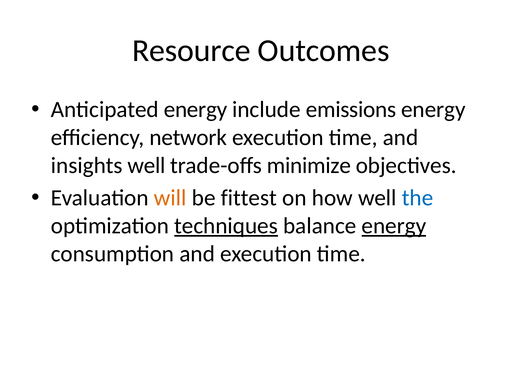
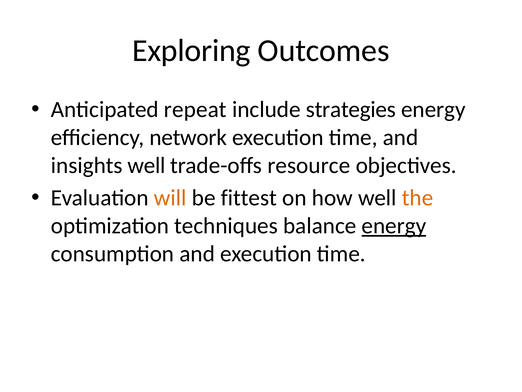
Resource: Resource -> Exploring
Anticipated energy: energy -> repeat
emissions: emissions -> strategies
minimize: minimize -> resource
the colour: blue -> orange
techniques underline: present -> none
